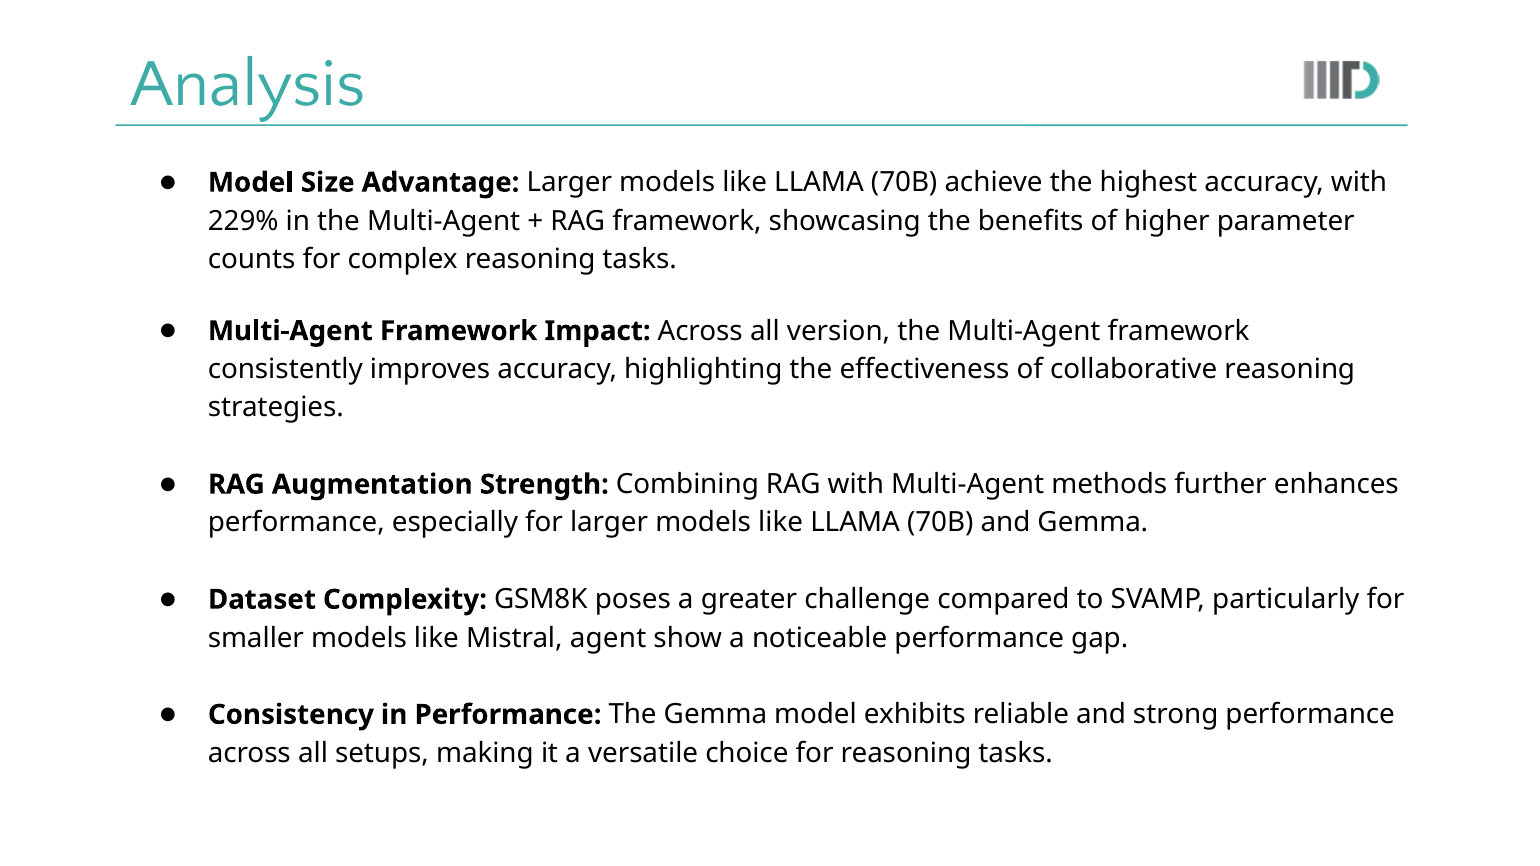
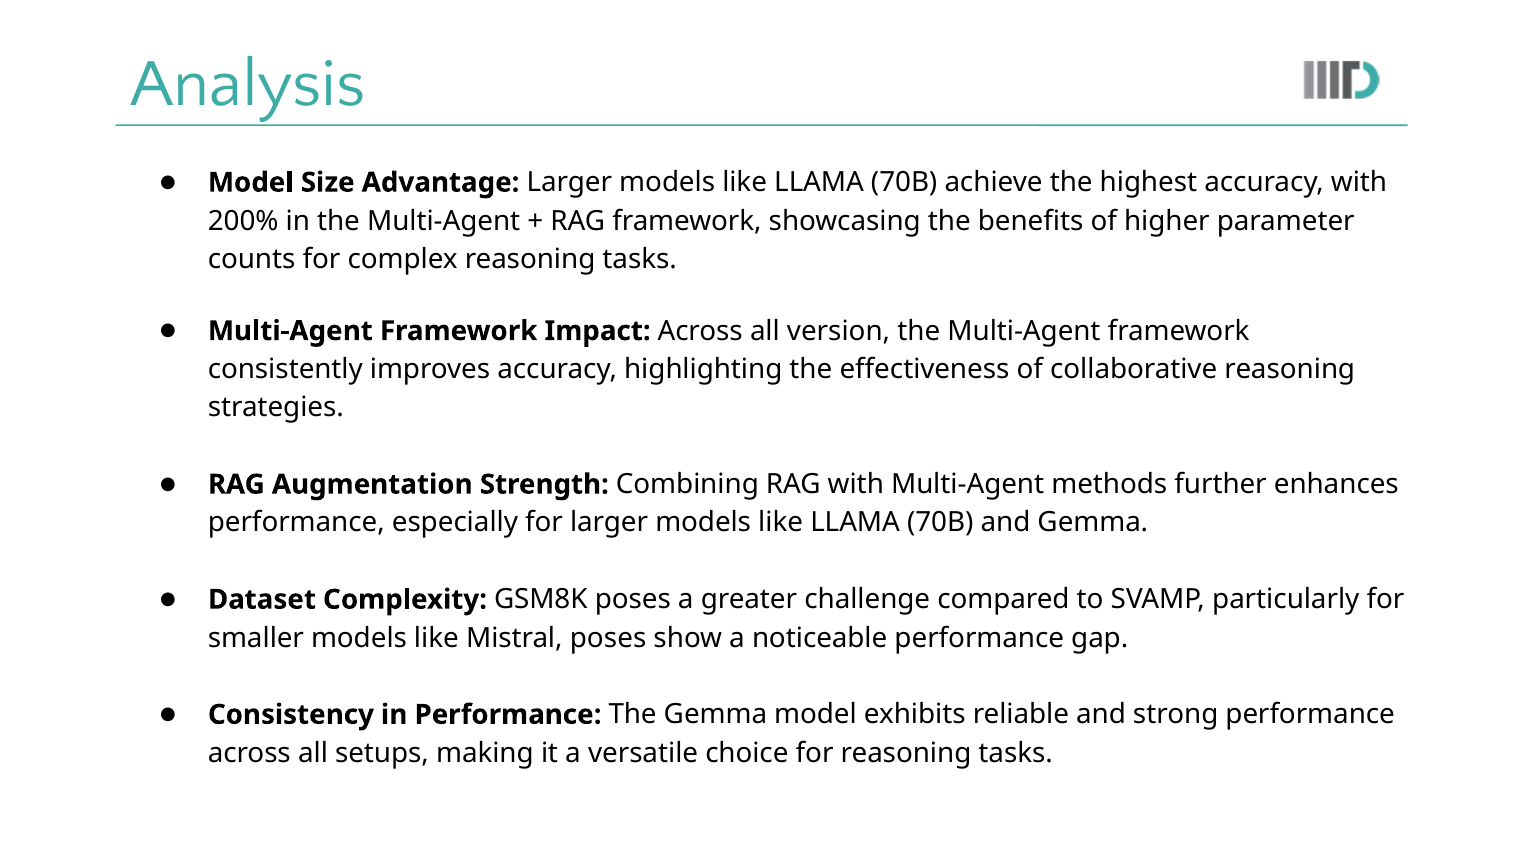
229%: 229% -> 200%
Mistral agent: agent -> poses
